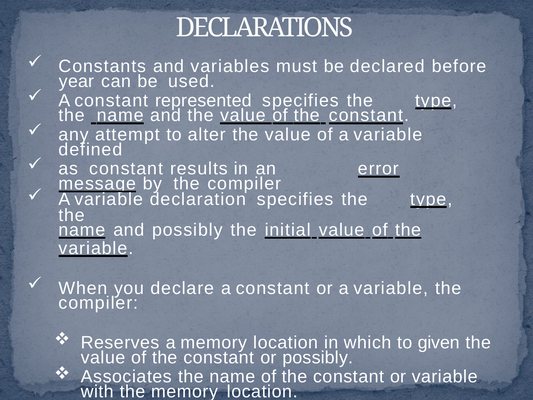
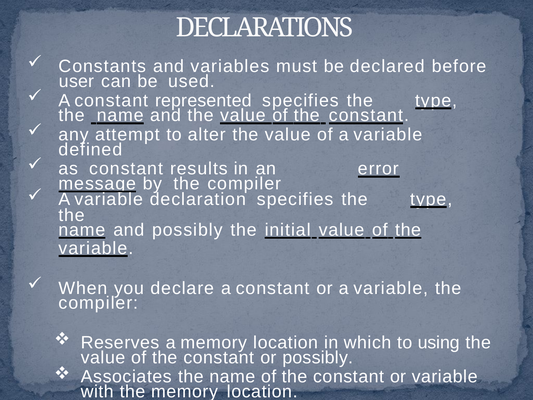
year: year -> user
given: given -> using
